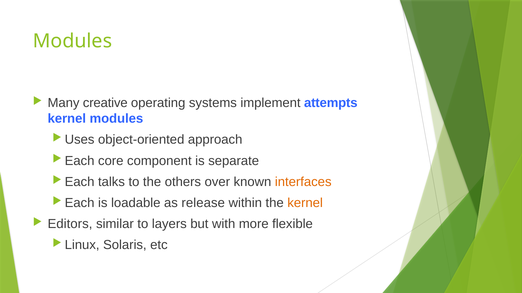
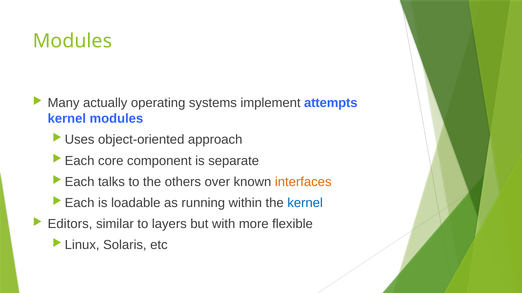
creative: creative -> actually
release: release -> running
kernel at (305, 203) colour: orange -> blue
